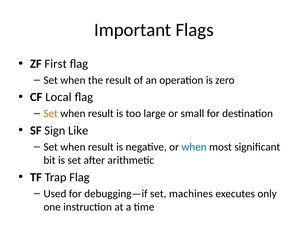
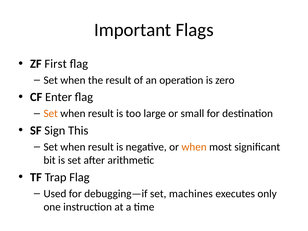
Local: Local -> Enter
Like: Like -> This
when at (194, 147) colour: blue -> orange
